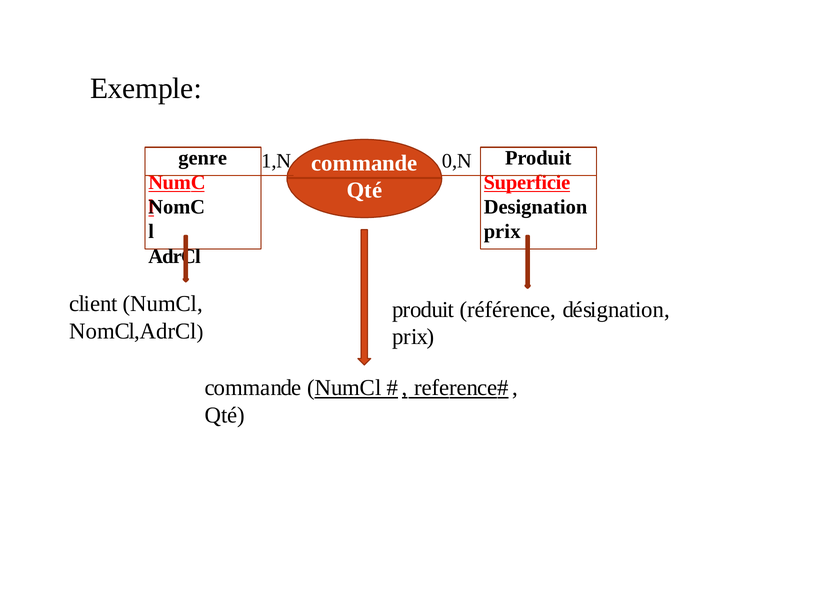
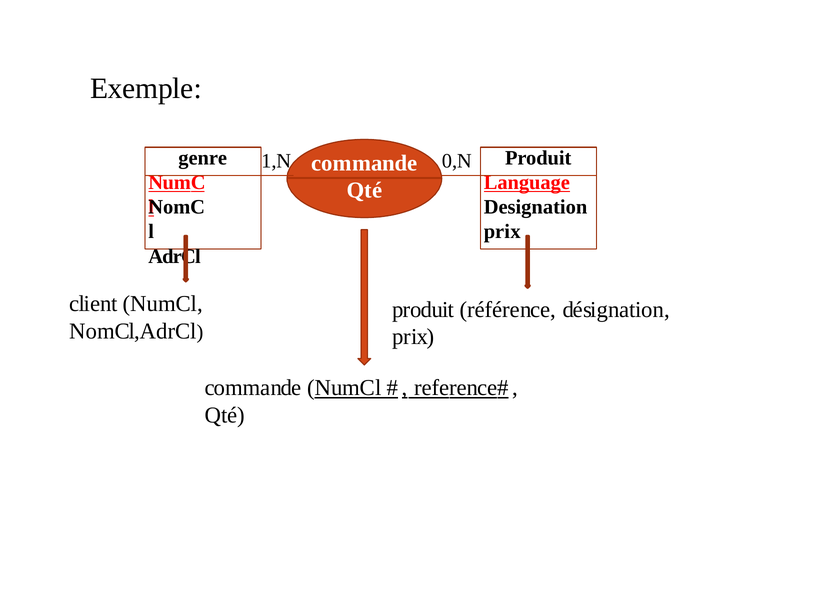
Superficie: Superficie -> Language
